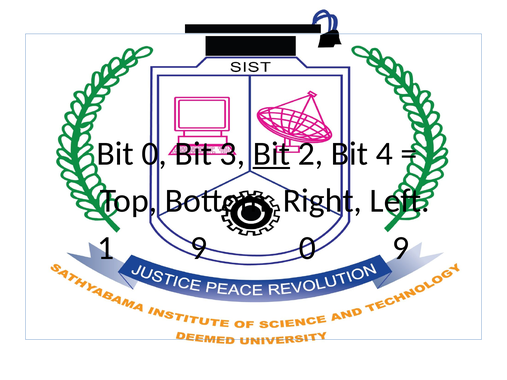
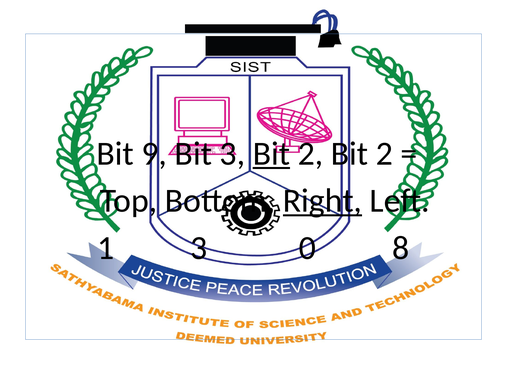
Bit 0: 0 -> 9
2 Bit 4: 4 -> 2
Right underline: none -> present
1 9: 9 -> 3
0 9: 9 -> 8
